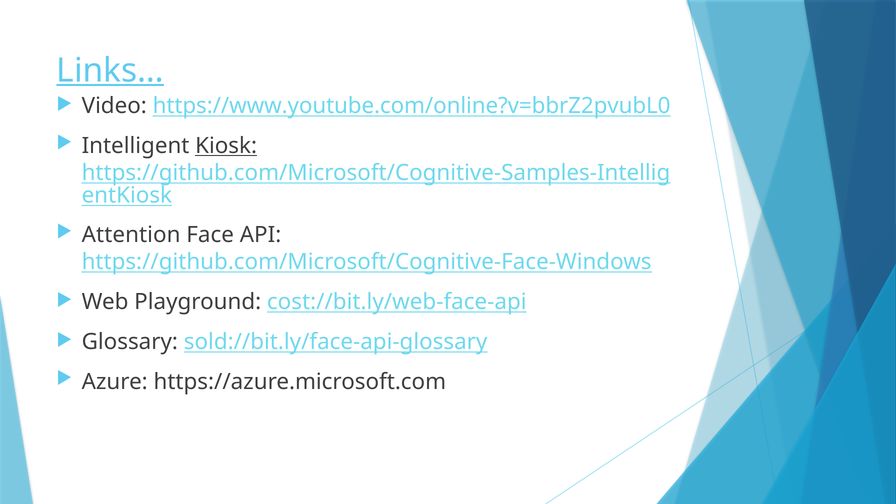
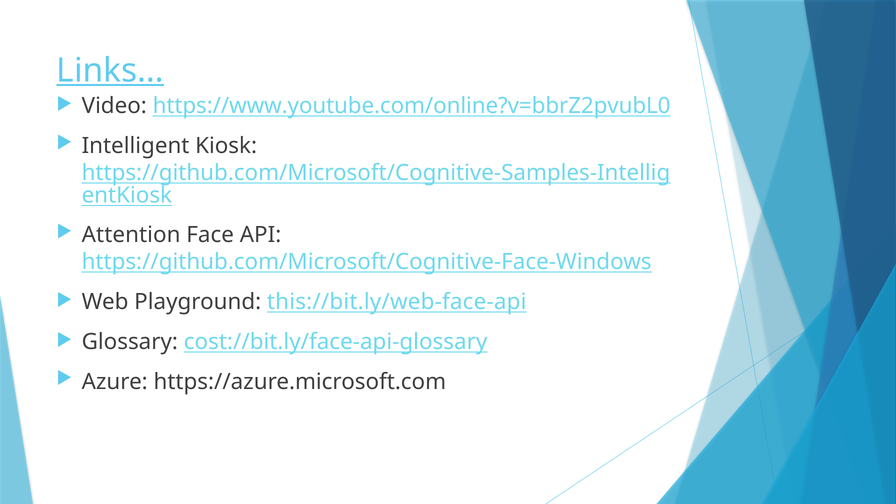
Kiosk underline: present -> none
cost://bit.ly/web-face-api: cost://bit.ly/web-face-api -> this://bit.ly/web-face-api
sold://bit.ly/face-api-glossary: sold://bit.ly/face-api-glossary -> cost://bit.ly/face-api-glossary
